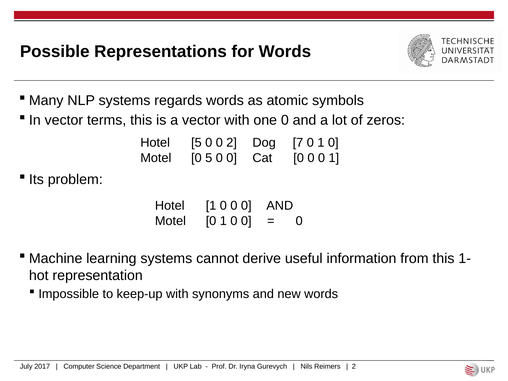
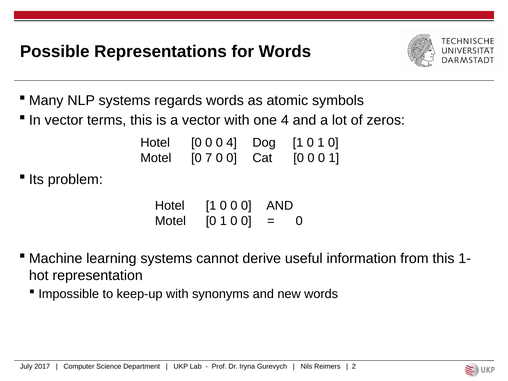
one 0: 0 -> 4
Hotel 5: 5 -> 0
0 2: 2 -> 4
Dog 7: 7 -> 1
0 5: 5 -> 7
